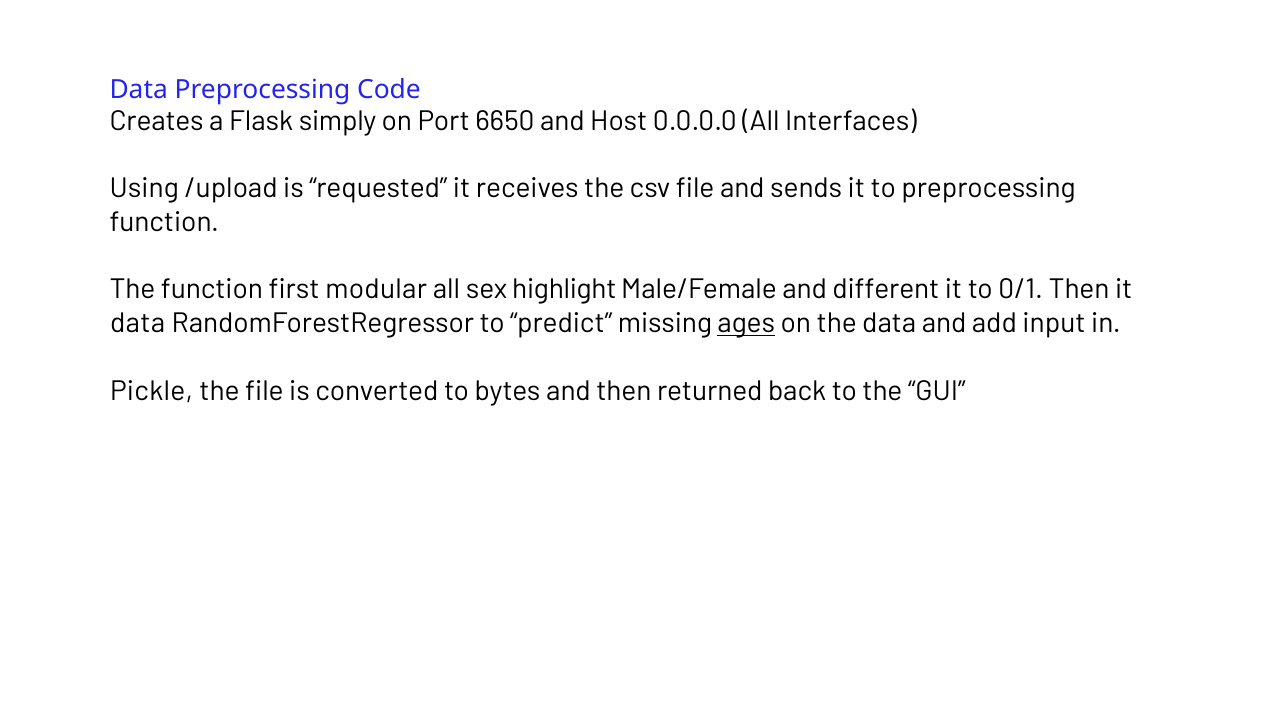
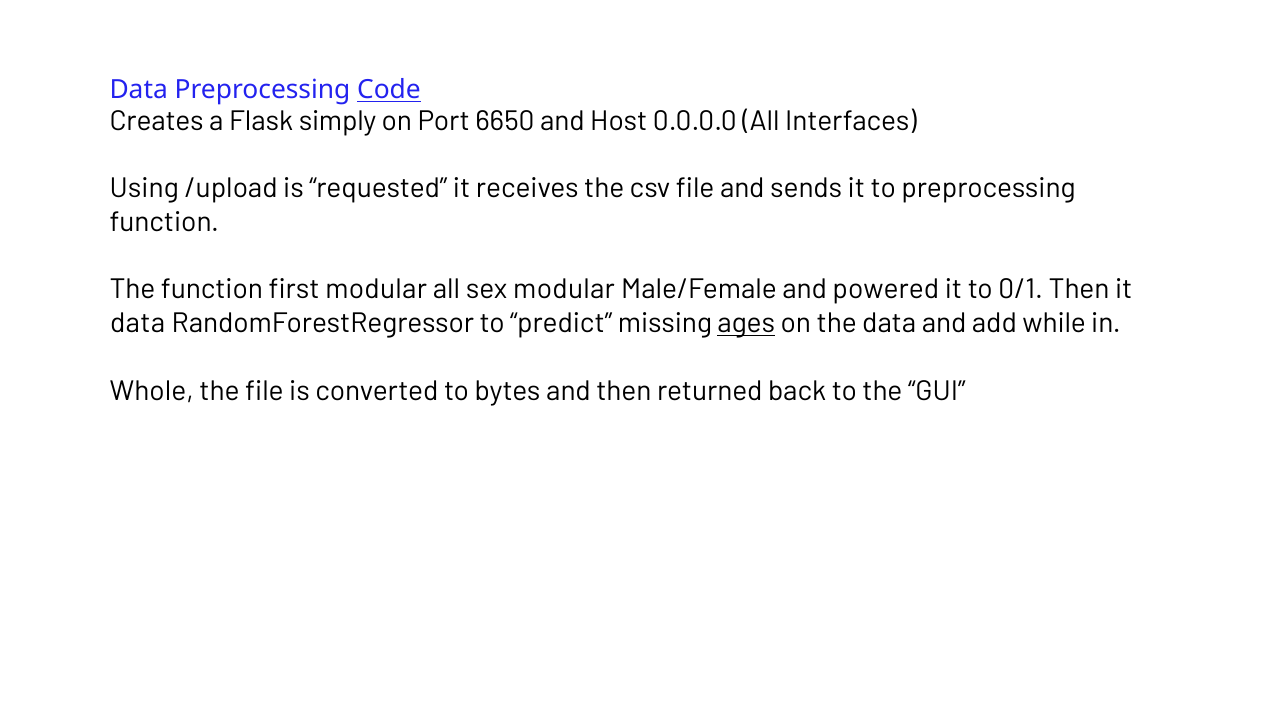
Code underline: none -> present
sex highlight: highlight -> modular
different: different -> powered
input: input -> while
Pickle: Pickle -> Whole
